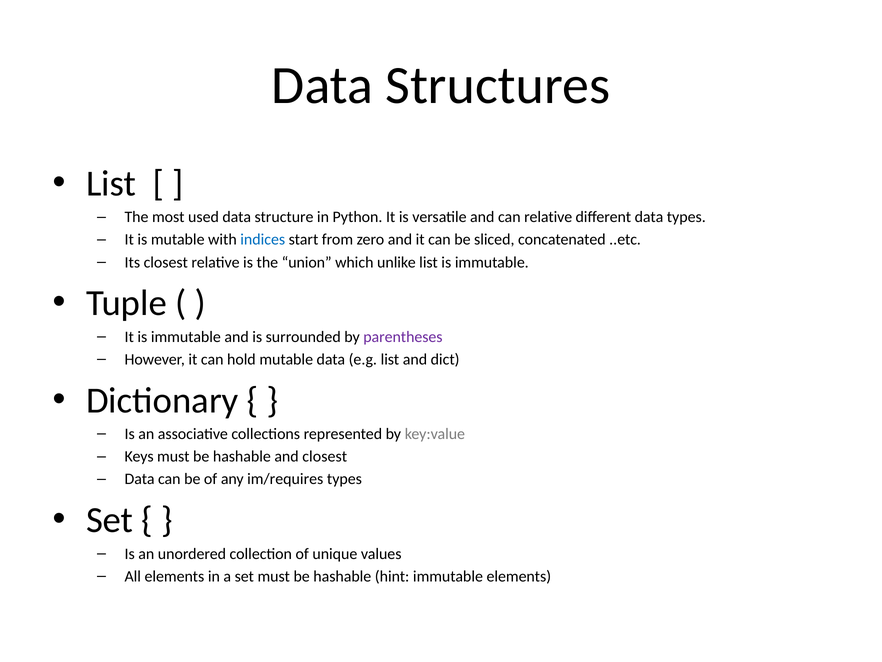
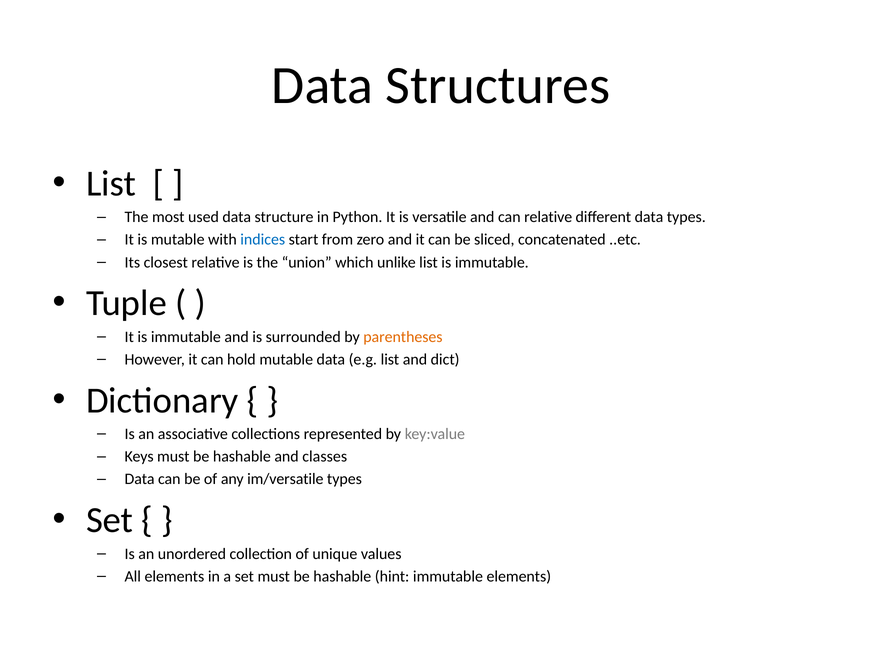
parentheses colour: purple -> orange
and closest: closest -> classes
im/requires: im/requires -> im/versatile
